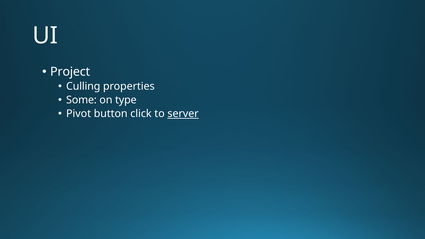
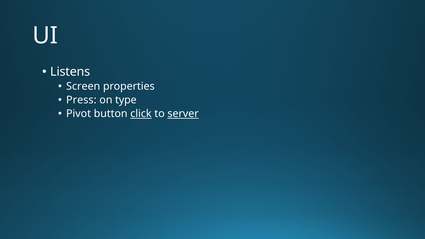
Project: Project -> Listens
Culling: Culling -> Screen
Some: Some -> Press
click underline: none -> present
